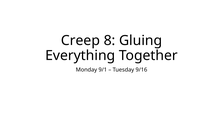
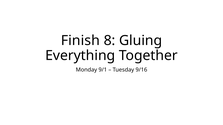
Creep: Creep -> Finish
